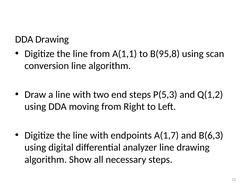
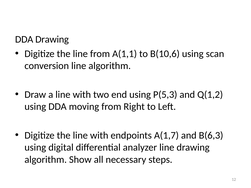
B(95,8: B(95,8 -> B(10,6
end steps: steps -> using
